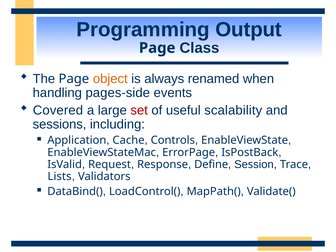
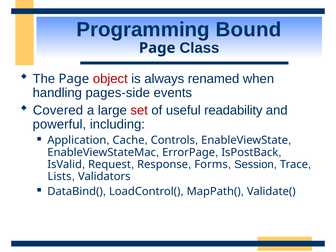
Output: Output -> Bound
object colour: orange -> red
scalability: scalability -> readability
sessions: sessions -> powerful
Define: Define -> Forms
